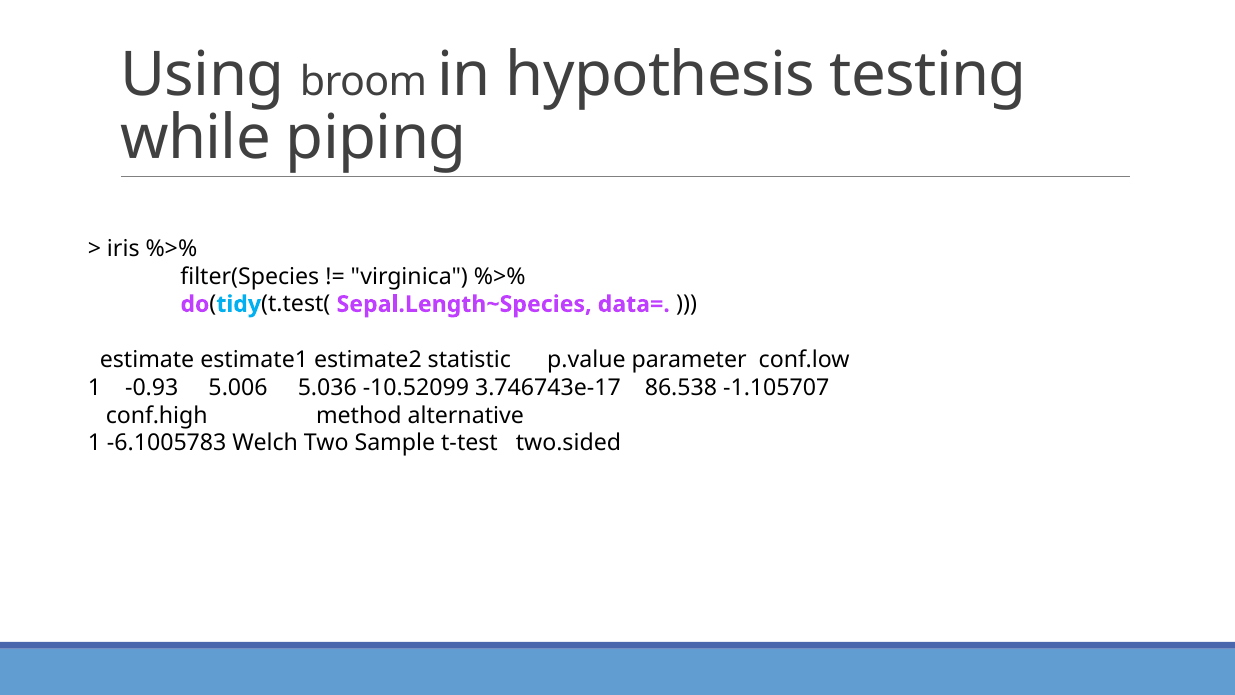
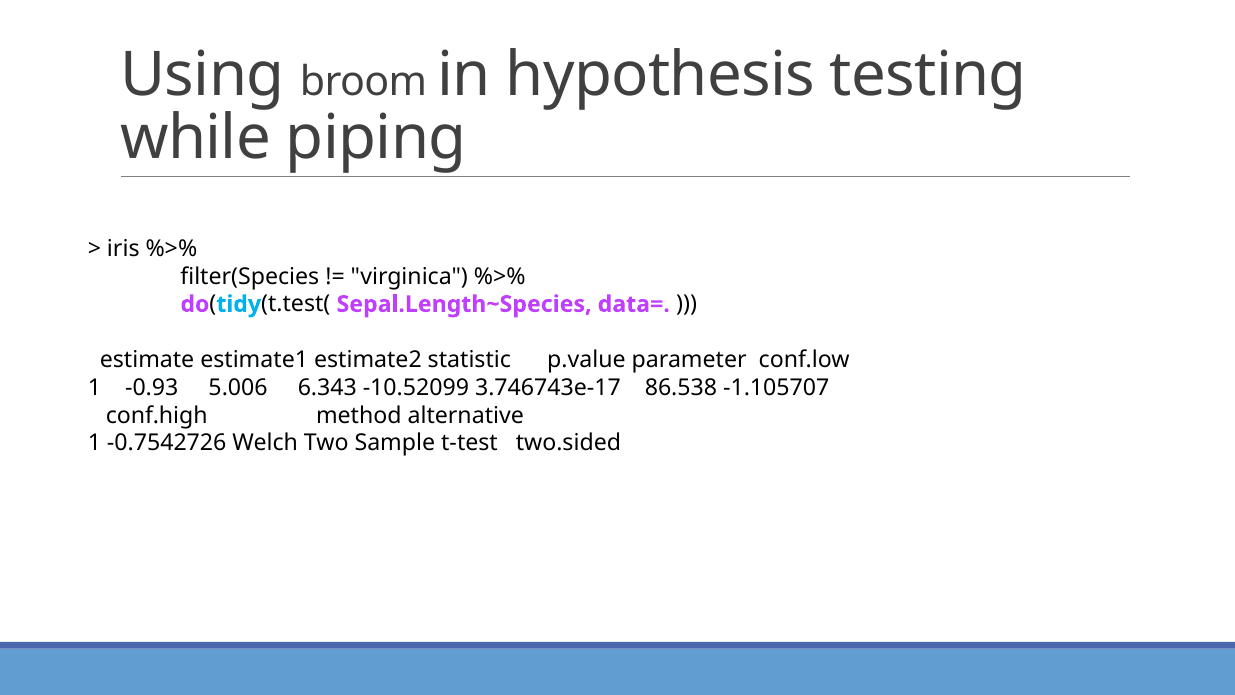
5.036: 5.036 -> 6.343
-6.1005783: -6.1005783 -> -0.7542726
